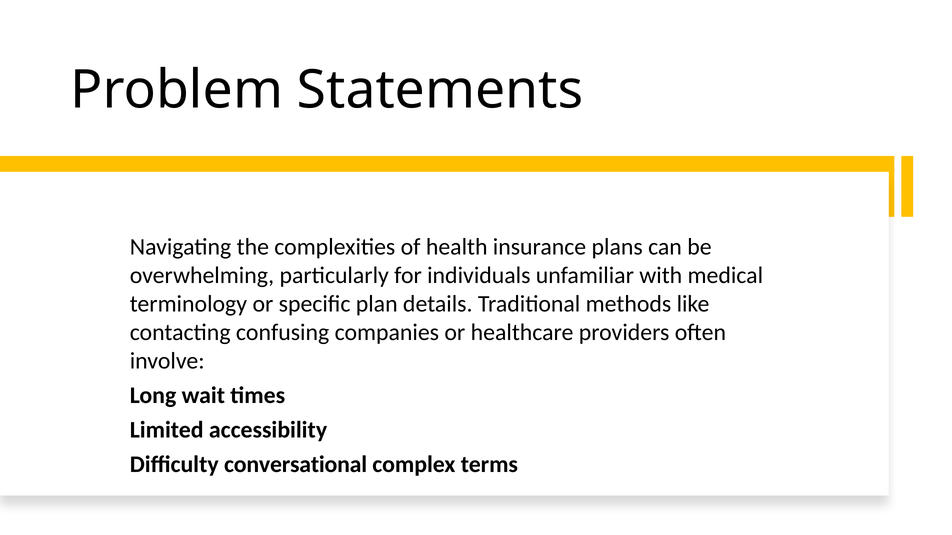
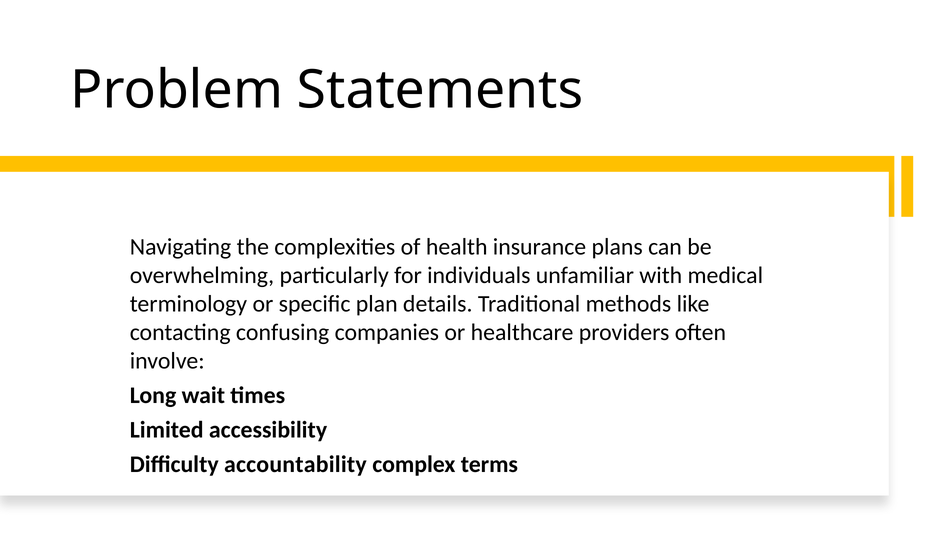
conversational: conversational -> accountability
